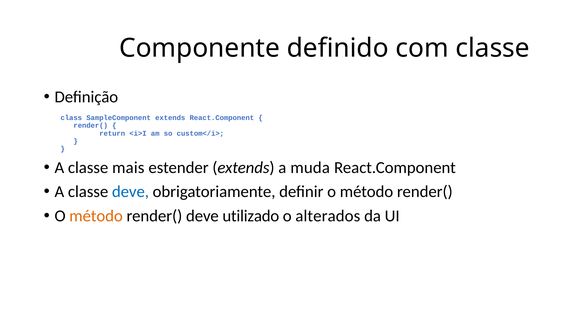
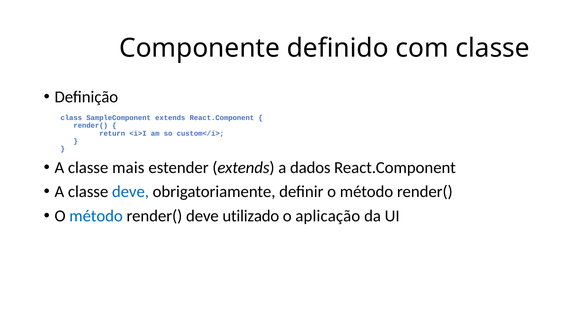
muda: muda -> dados
método at (96, 216) colour: orange -> blue
alterados: alterados -> aplicação
